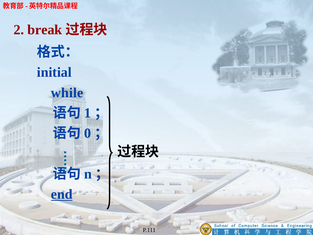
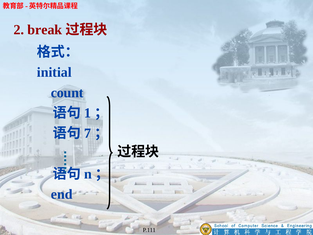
while: while -> count
0: 0 -> 7
end underline: present -> none
